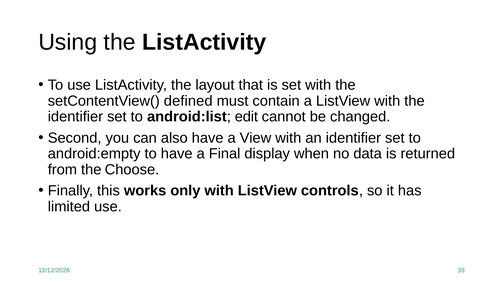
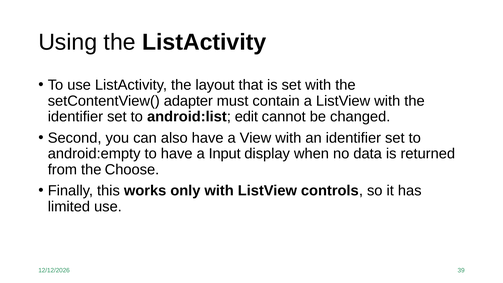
defined: defined -> adapter
Final: Final -> Input
